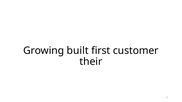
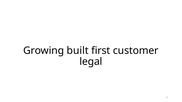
their: their -> legal
